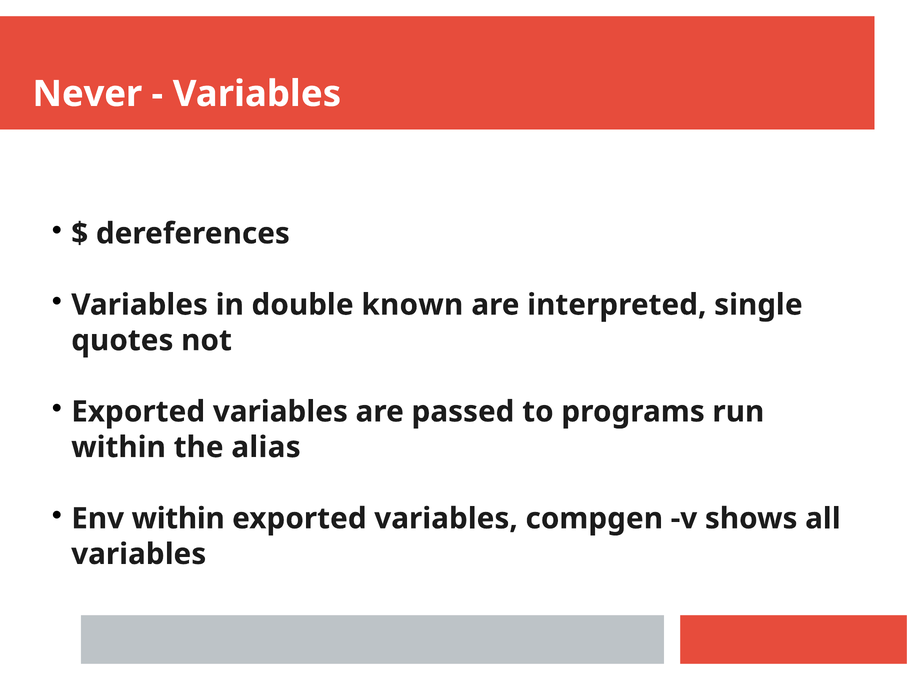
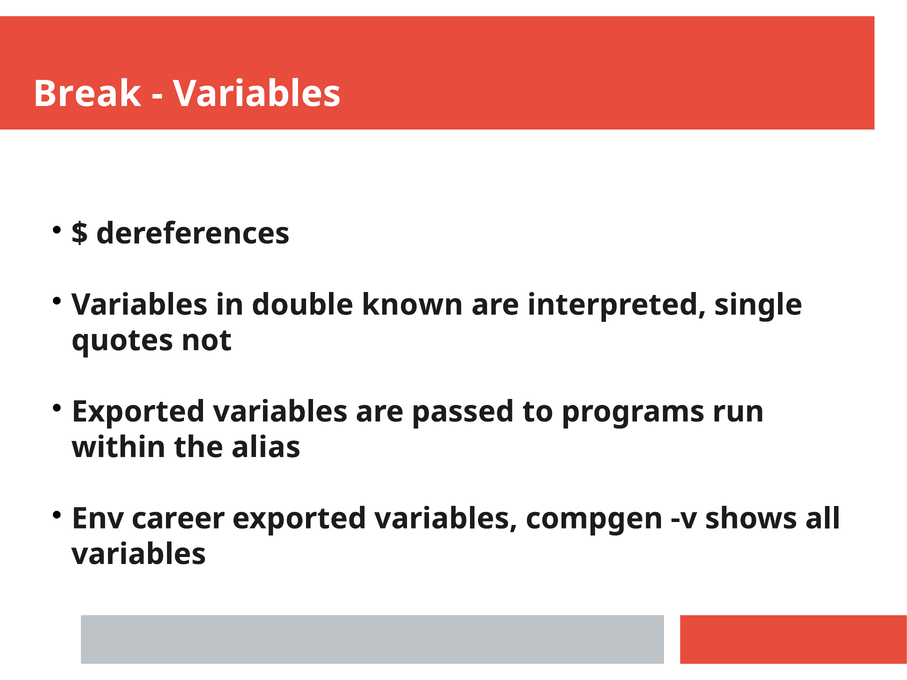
Never: Never -> Break
Env within: within -> career
